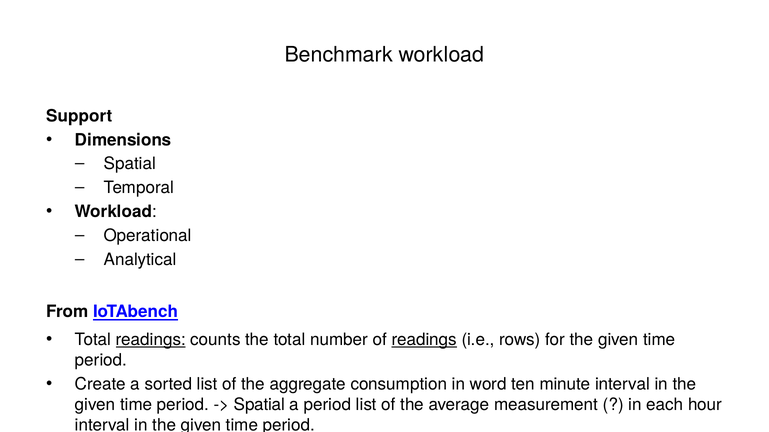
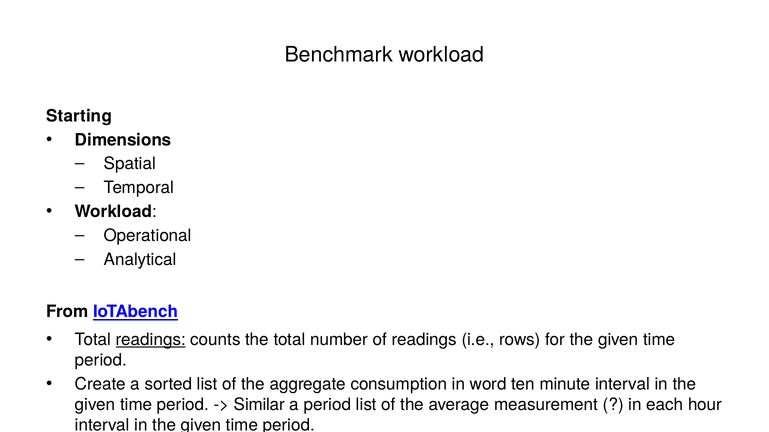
Support: Support -> Starting
readings at (424, 340) underline: present -> none
Spatial at (259, 405): Spatial -> Similar
